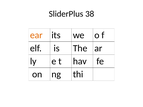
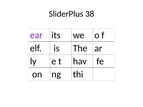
ear colour: orange -> purple
